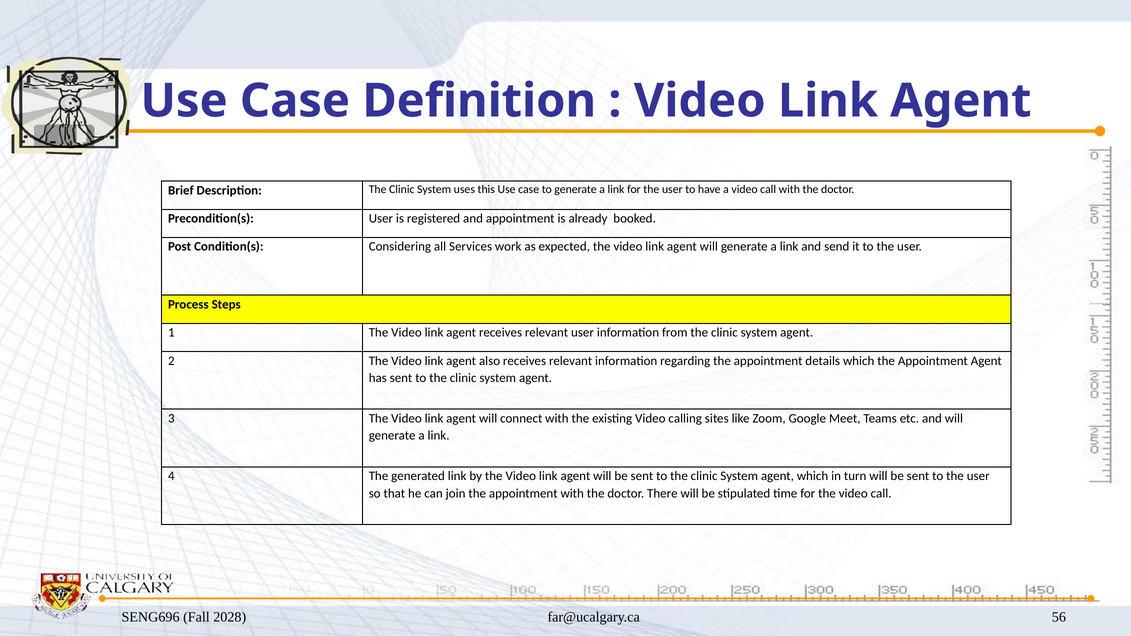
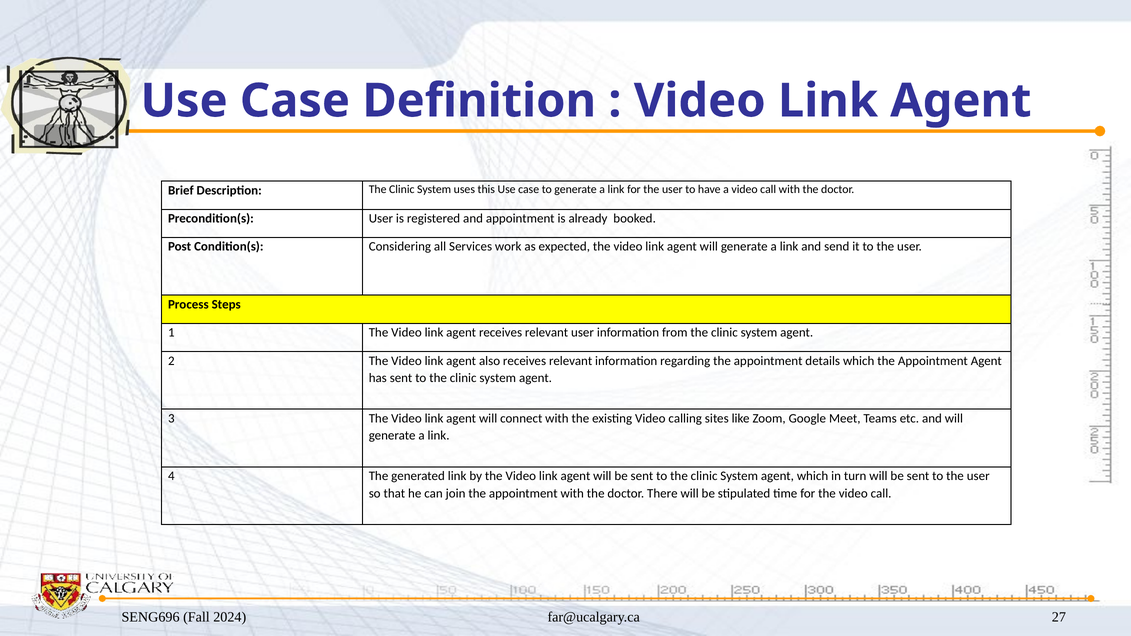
2028: 2028 -> 2024
56: 56 -> 27
